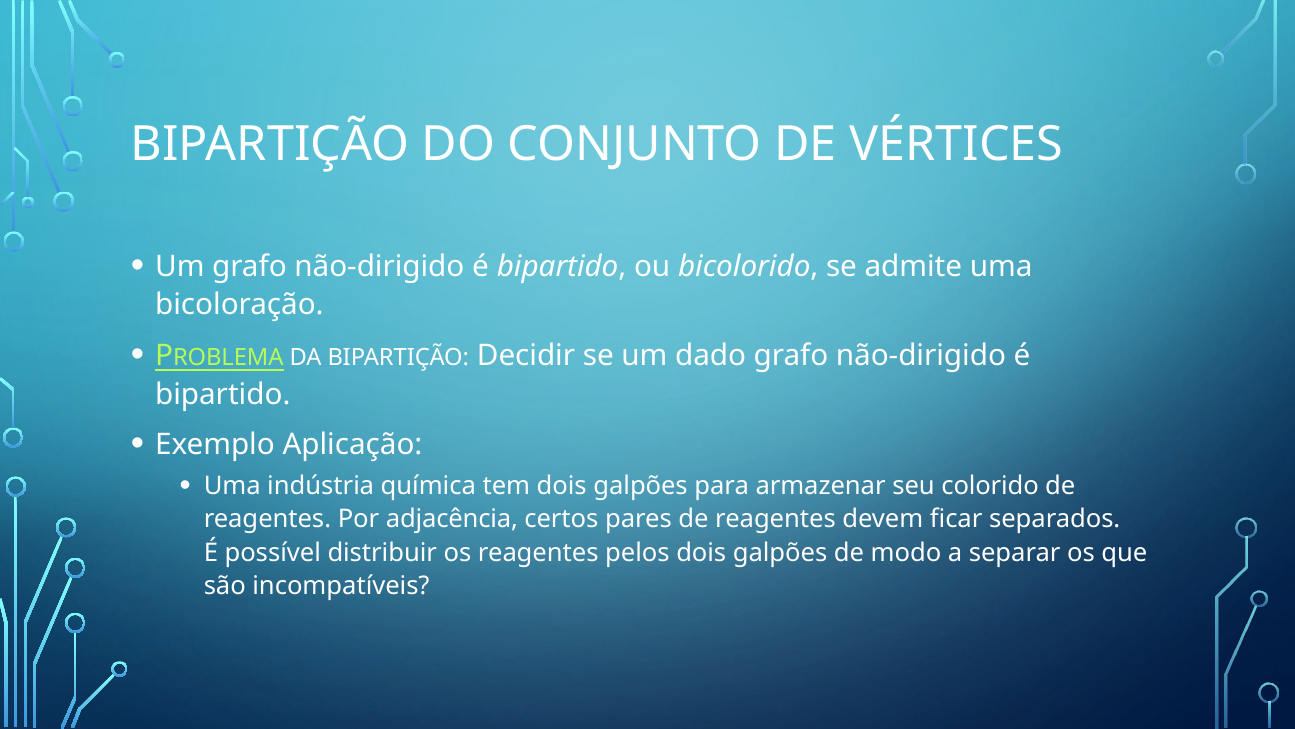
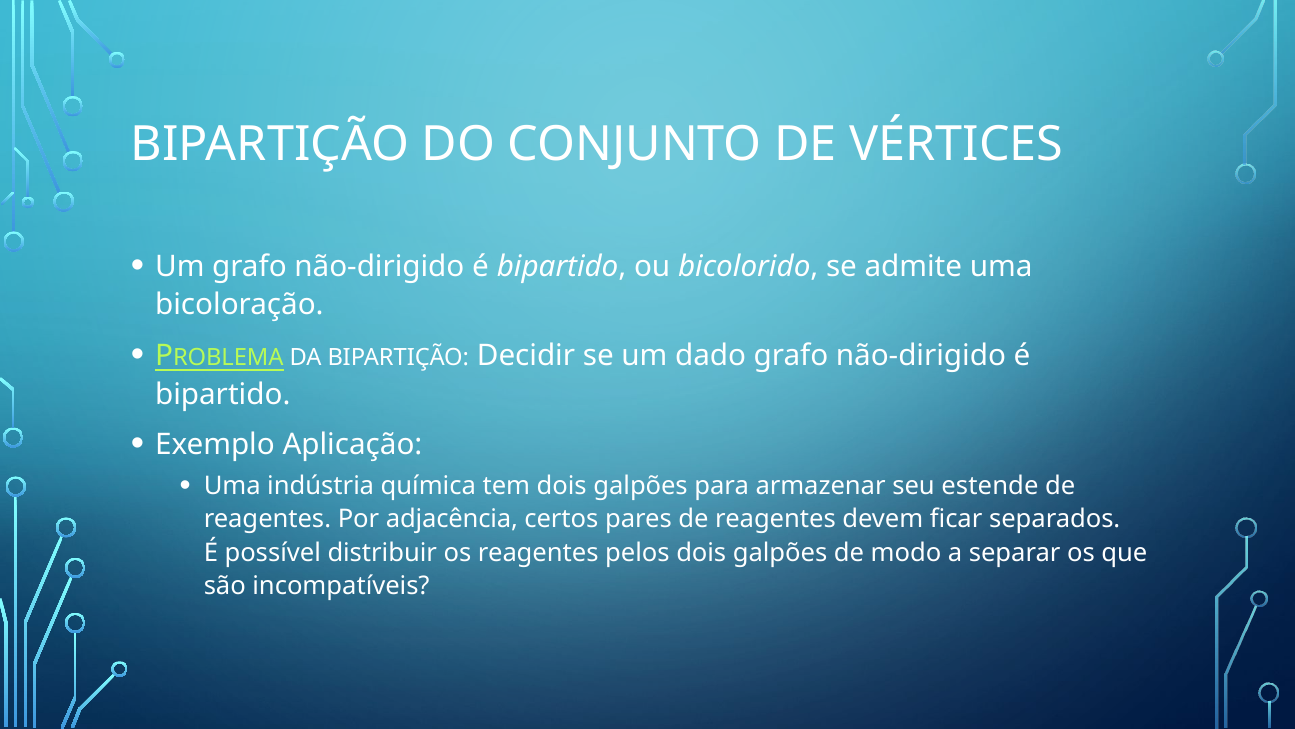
colorido: colorido -> estende
